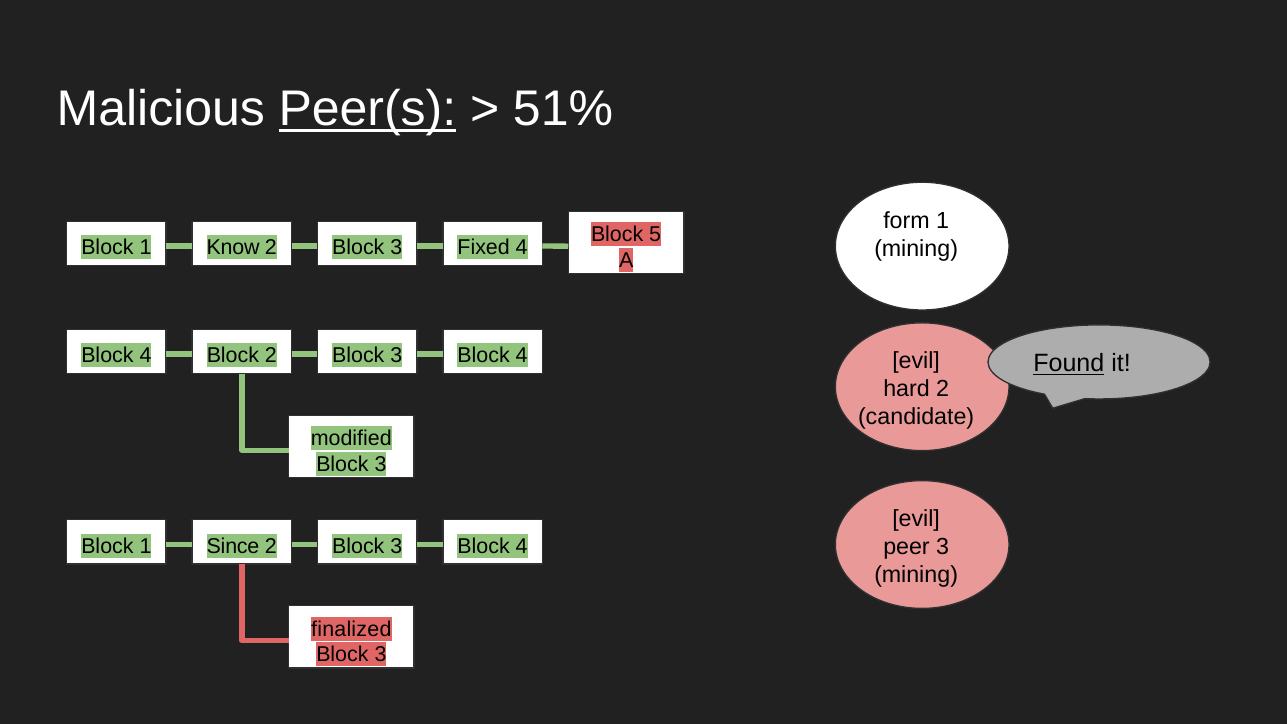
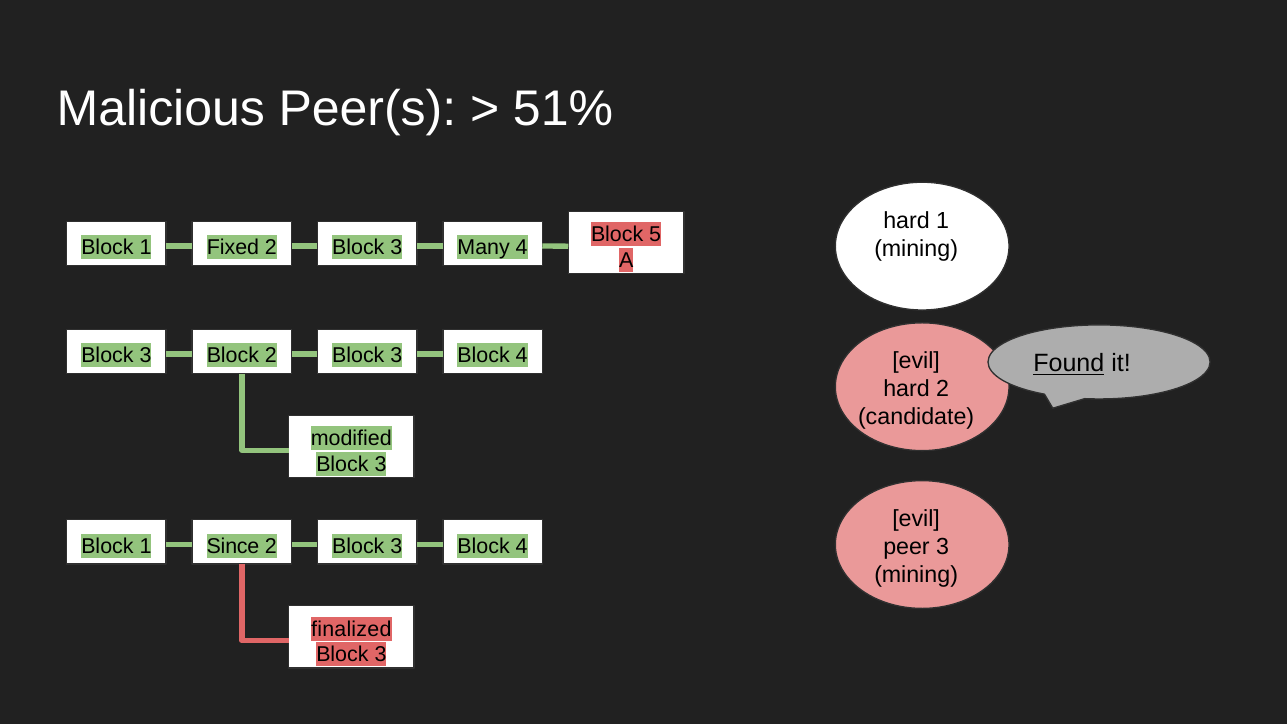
Peer(s underline: present -> none
form at (907, 220): form -> hard
Know: Know -> Fixed
Fixed: Fixed -> Many
4 at (146, 356): 4 -> 3
